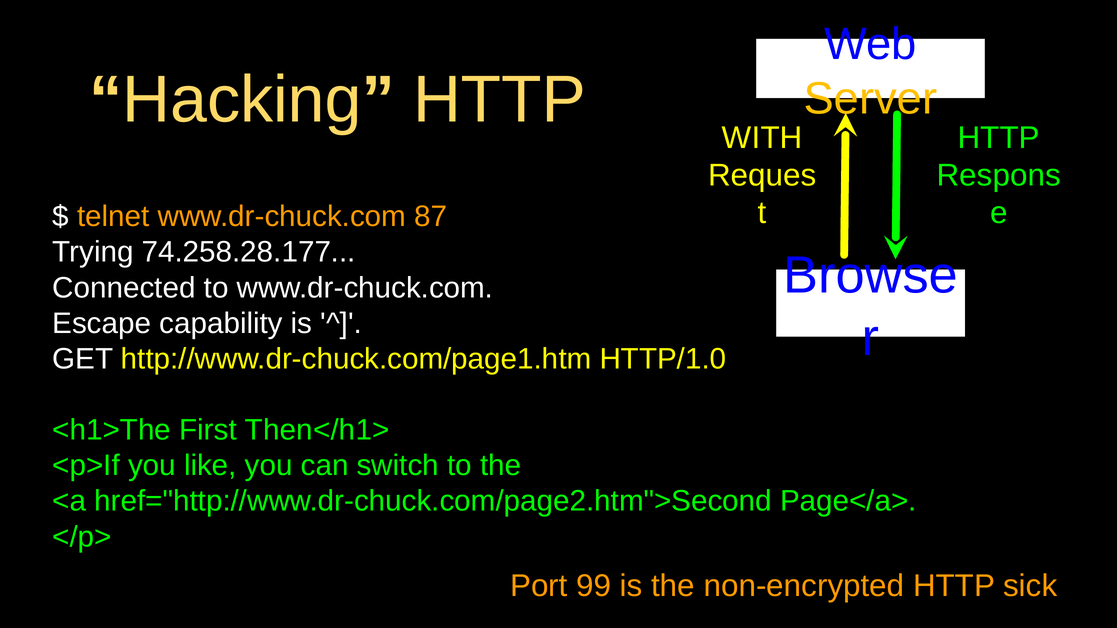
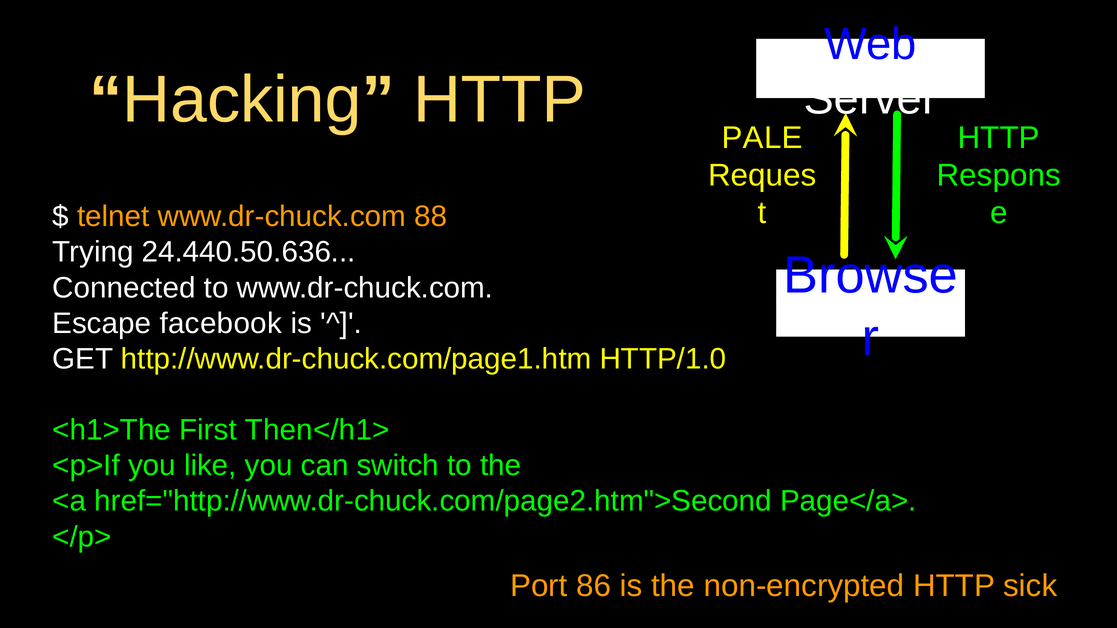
Server colour: yellow -> white
WITH: WITH -> PALE
87: 87 -> 88
74.258.28.177: 74.258.28.177 -> 24.440.50.636
capability: capability -> facebook
99: 99 -> 86
